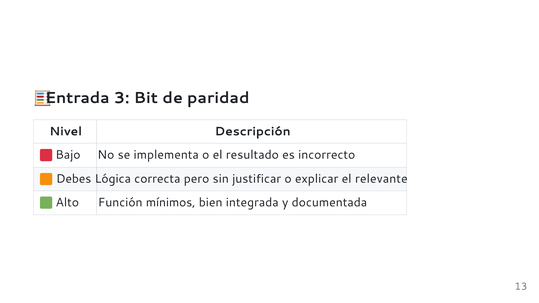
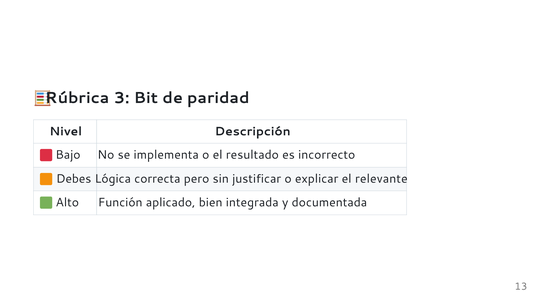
Entrada: Entrada -> Rúbrica
mínimos: mínimos -> aplicado
